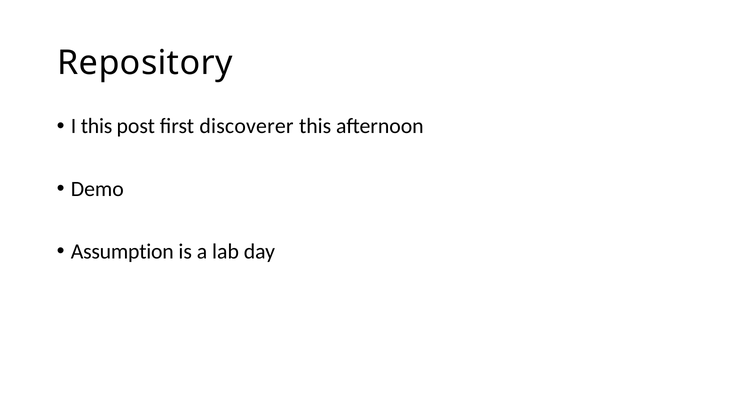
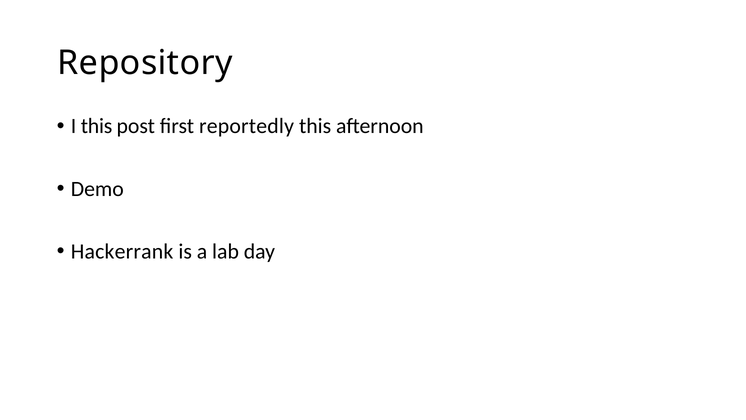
discoverer: discoverer -> reportedly
Assumption: Assumption -> Hackerrank
